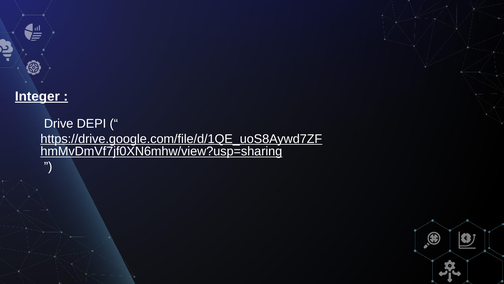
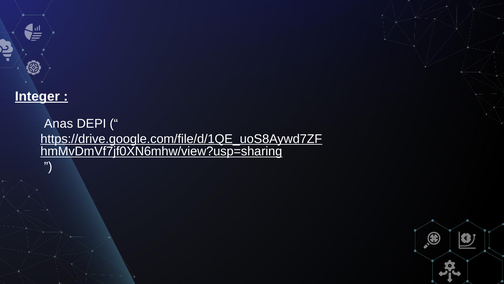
Drive: Drive -> Anas
